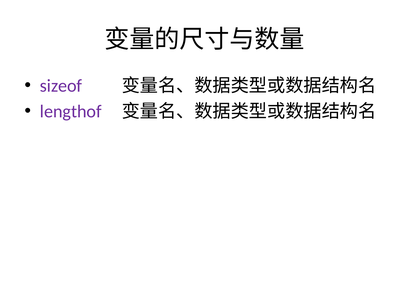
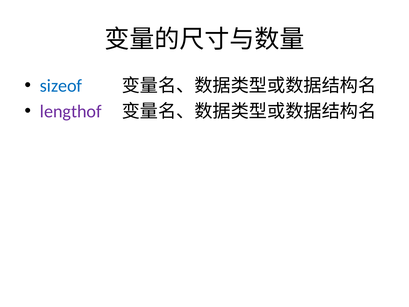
sizeof colour: purple -> blue
